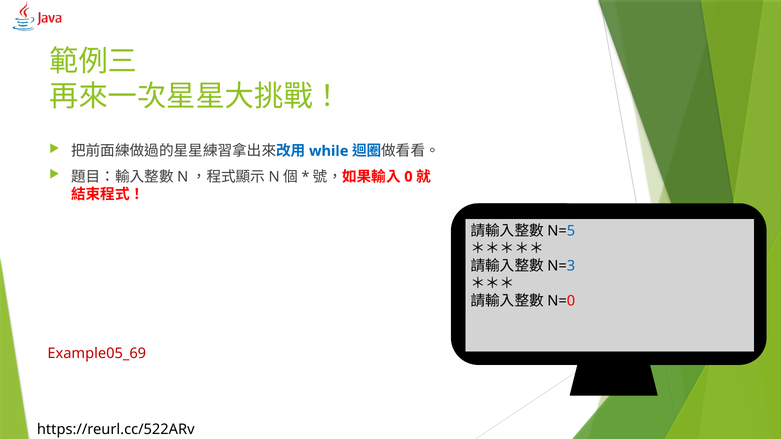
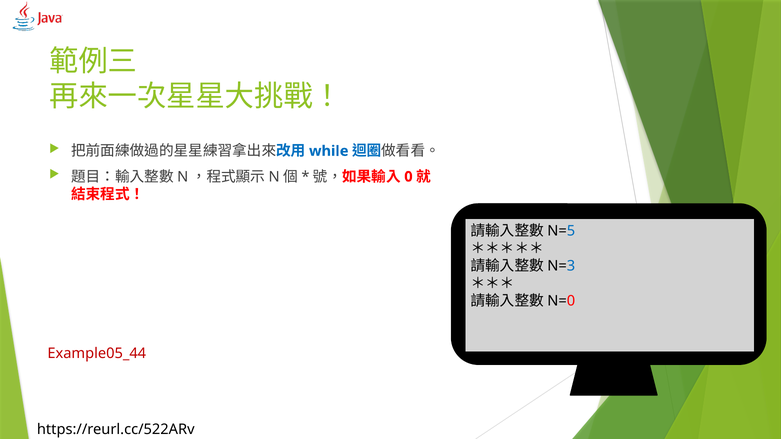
Example05_69: Example05_69 -> Example05_44
